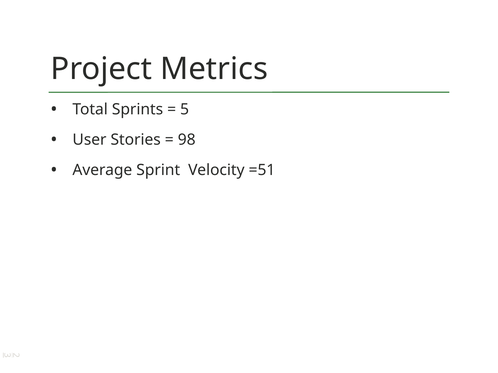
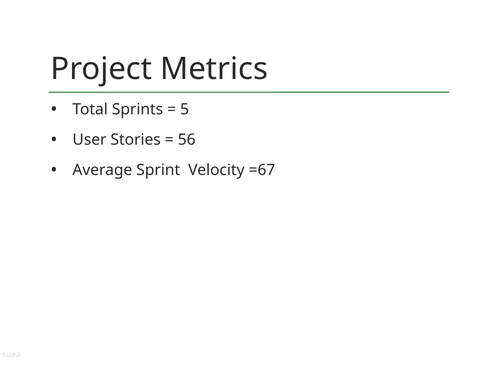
98: 98 -> 56
=51: =51 -> =67
